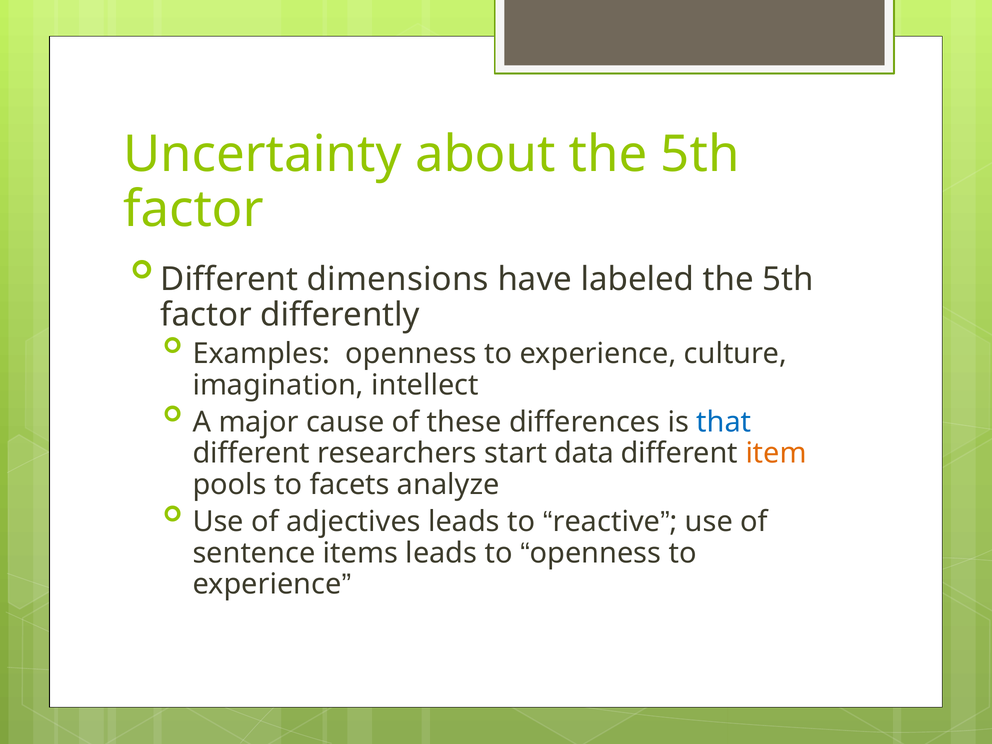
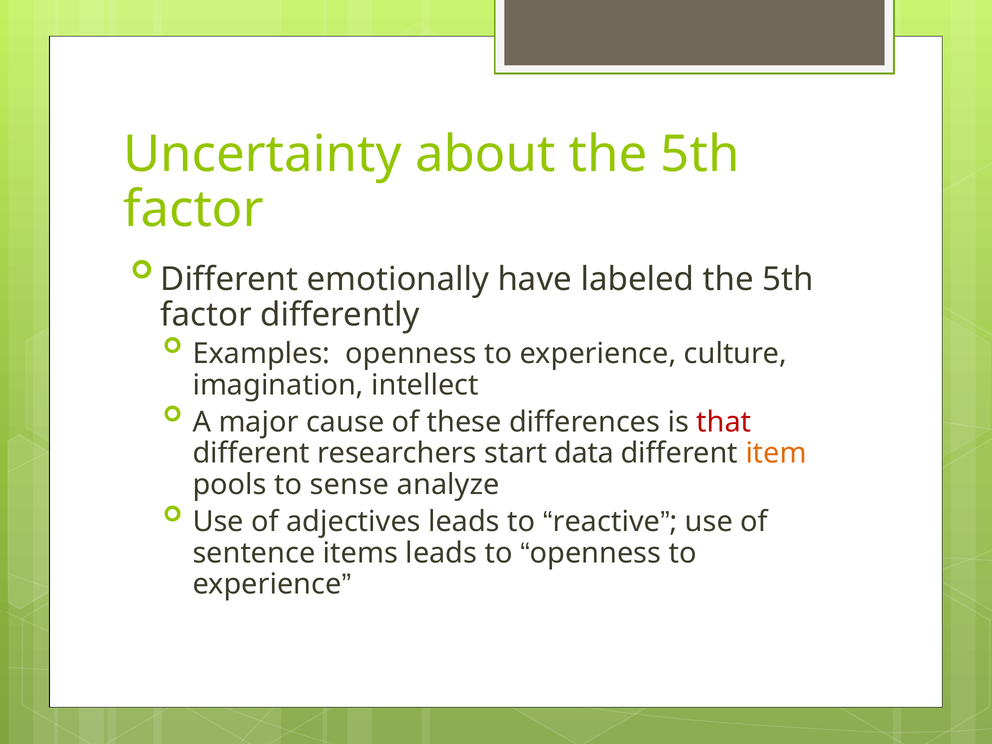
dimensions: dimensions -> emotionally
that colour: blue -> red
facets: facets -> sense
